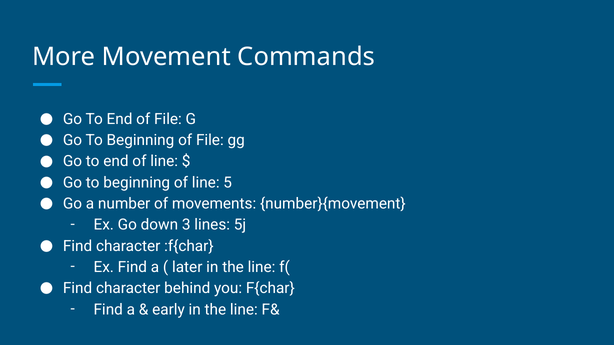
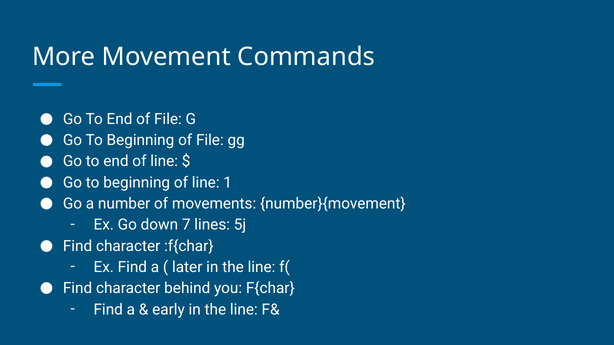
5: 5 -> 1
3: 3 -> 7
